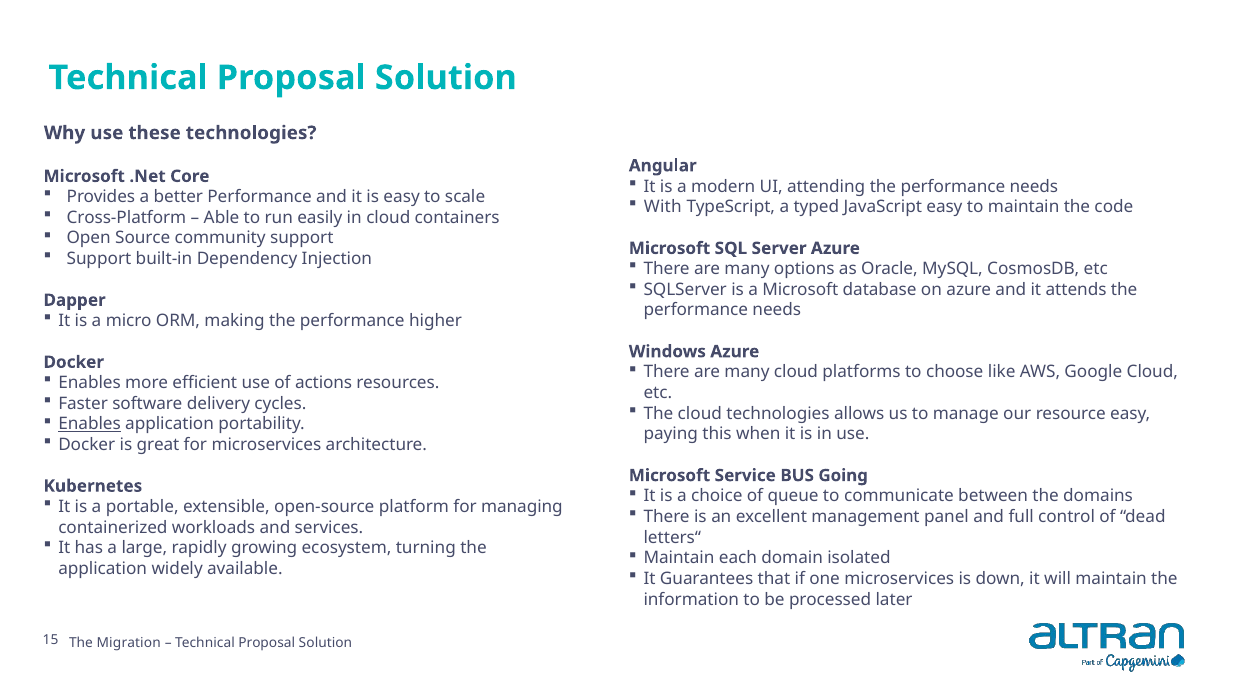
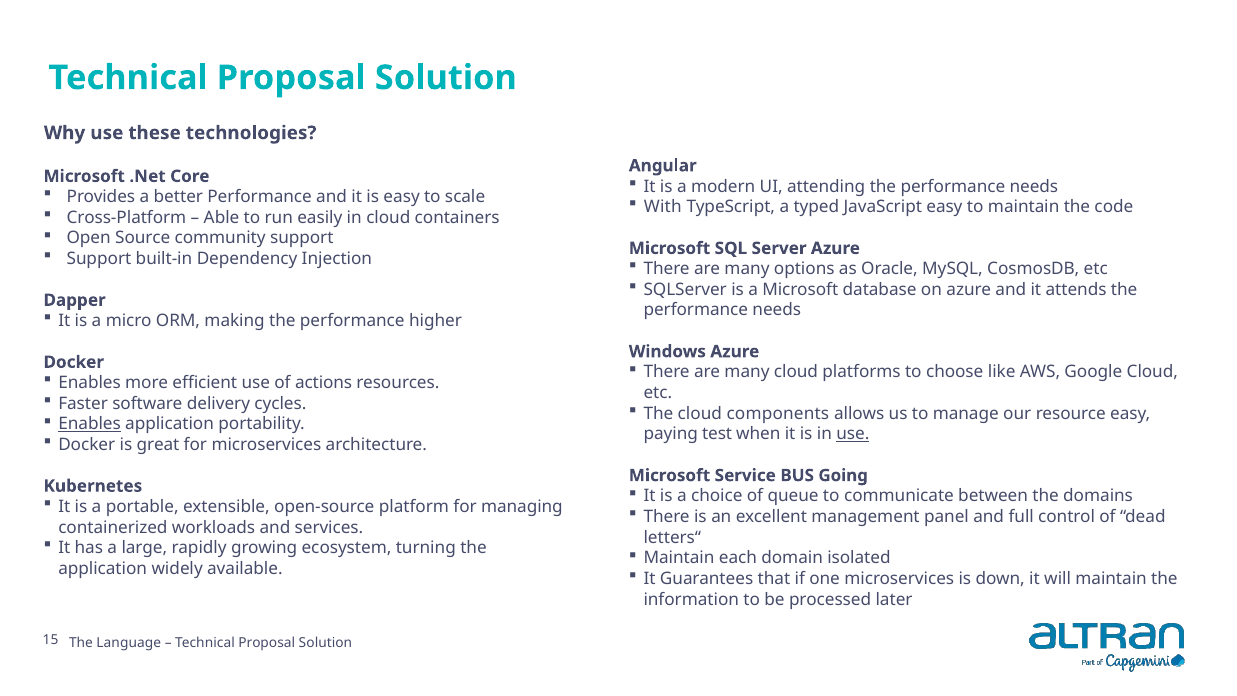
cloud technologies: technologies -> components
this: this -> test
use at (853, 434) underline: none -> present
Migration: Migration -> Language
